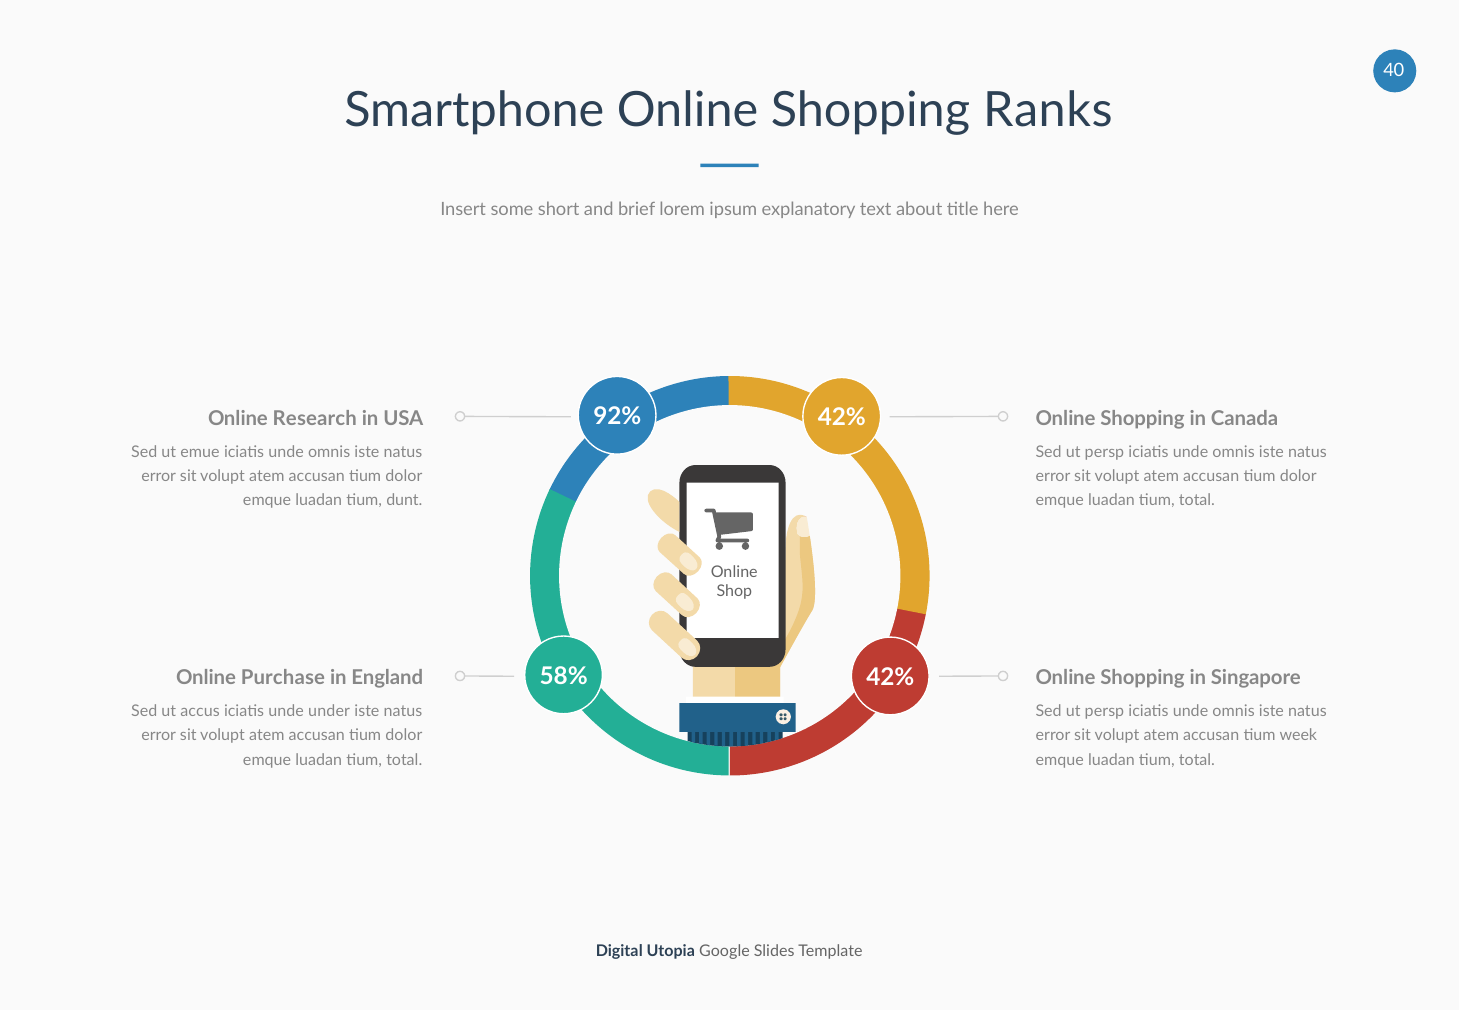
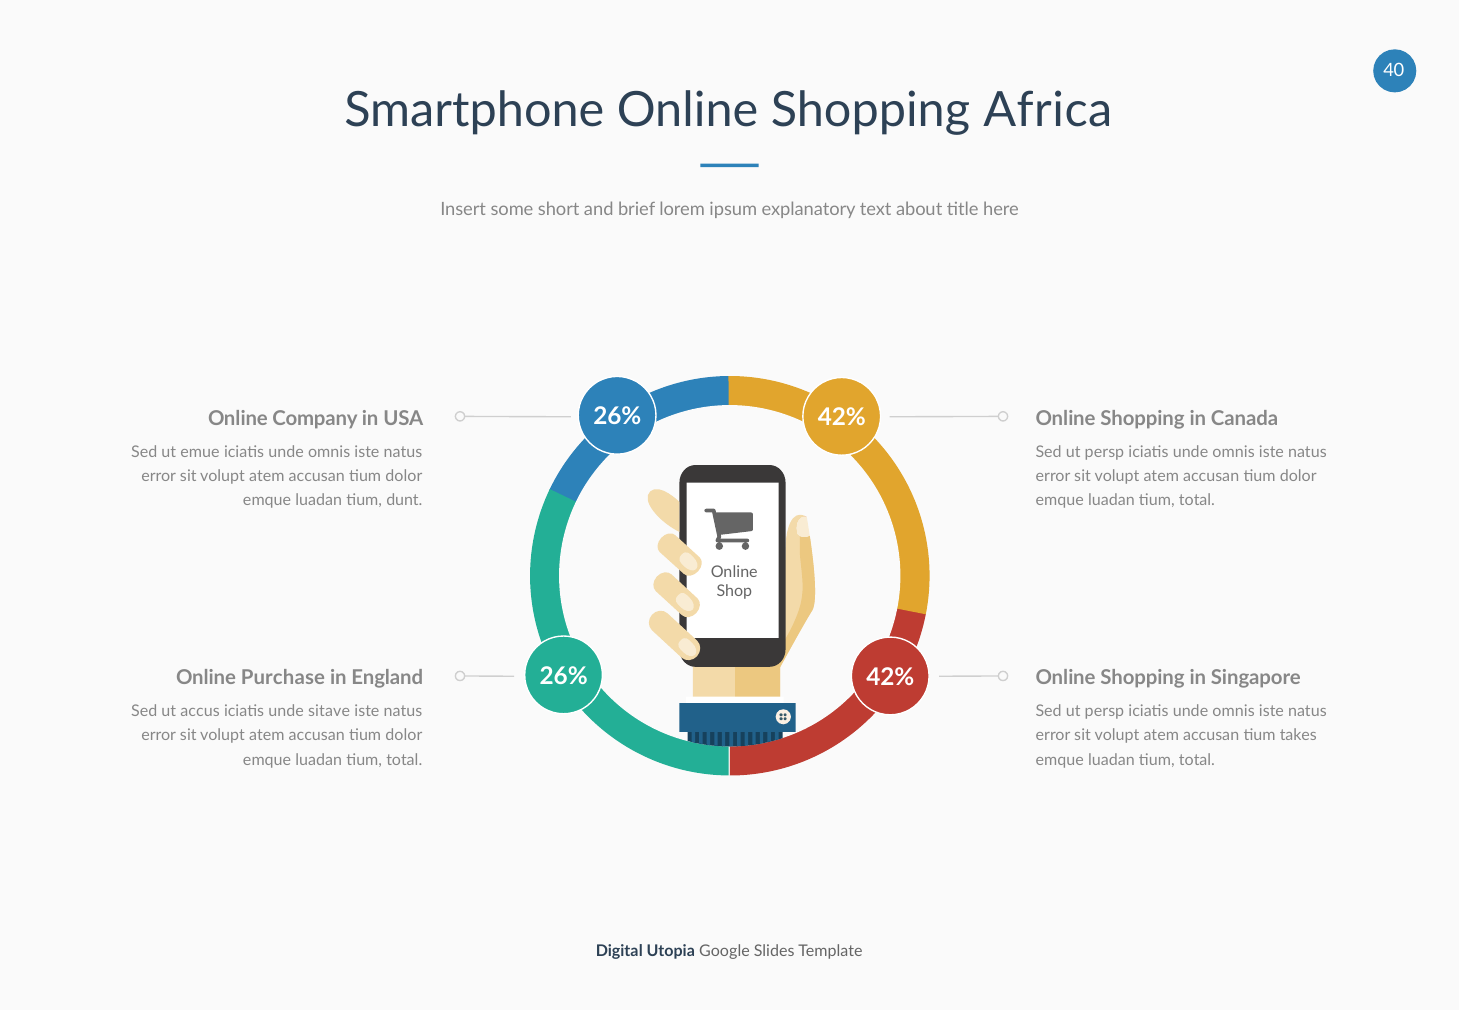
Ranks: Ranks -> Africa
92% at (617, 417): 92% -> 26%
Research: Research -> Company
58% at (564, 676): 58% -> 26%
under: under -> sitave
week: week -> takes
